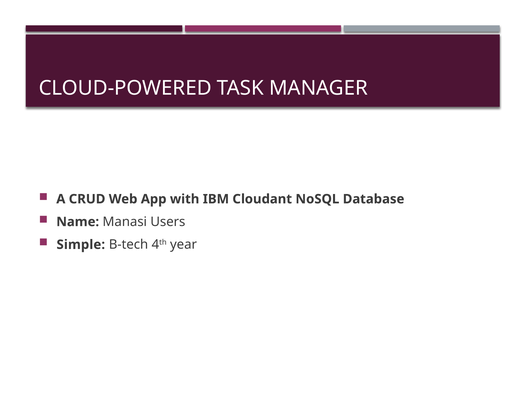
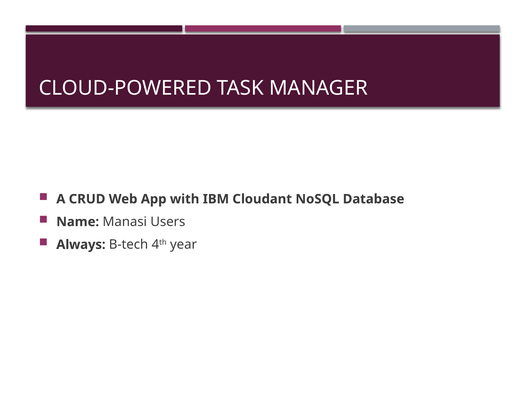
Simple: Simple -> Always
